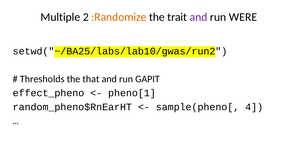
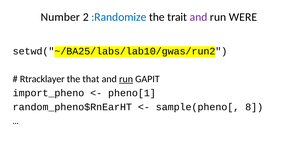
Multiple: Multiple -> Number
:Randomize colour: orange -> blue
Thresholds: Thresholds -> Rtracklayer
run at (126, 79) underline: none -> present
effect_pheno: effect_pheno -> import_pheno
4: 4 -> 8
